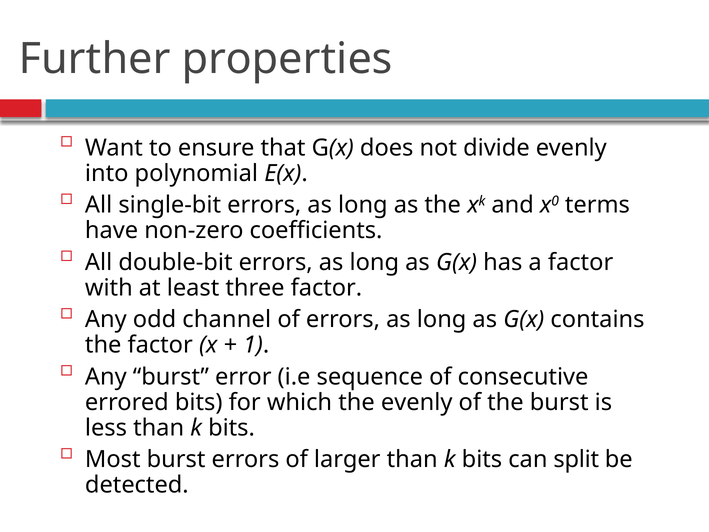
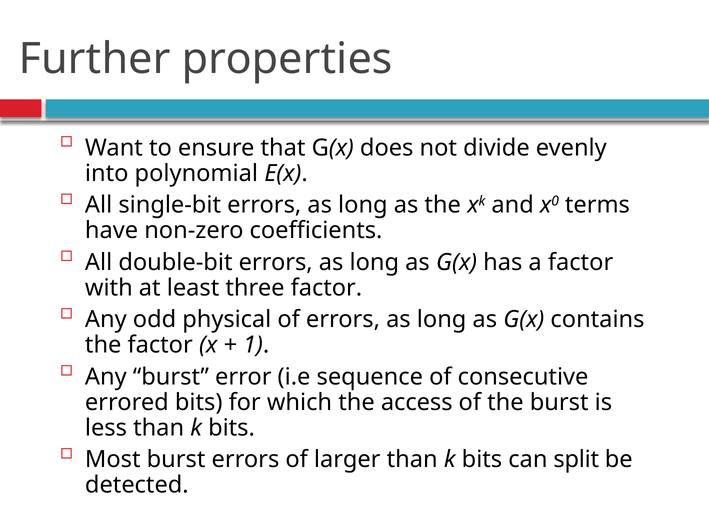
channel: channel -> physical
the evenly: evenly -> access
